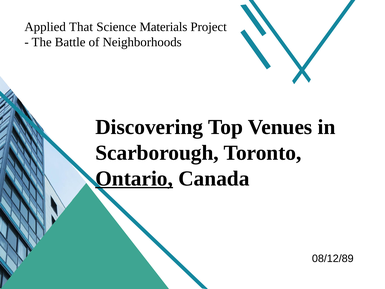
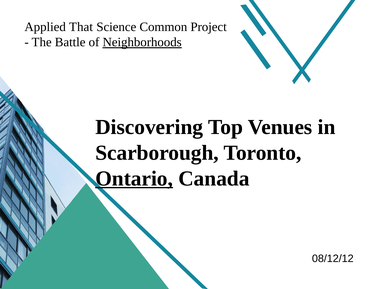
Materials: Materials -> Common
Neighborhoods underline: none -> present
08/12/89: 08/12/89 -> 08/12/12
